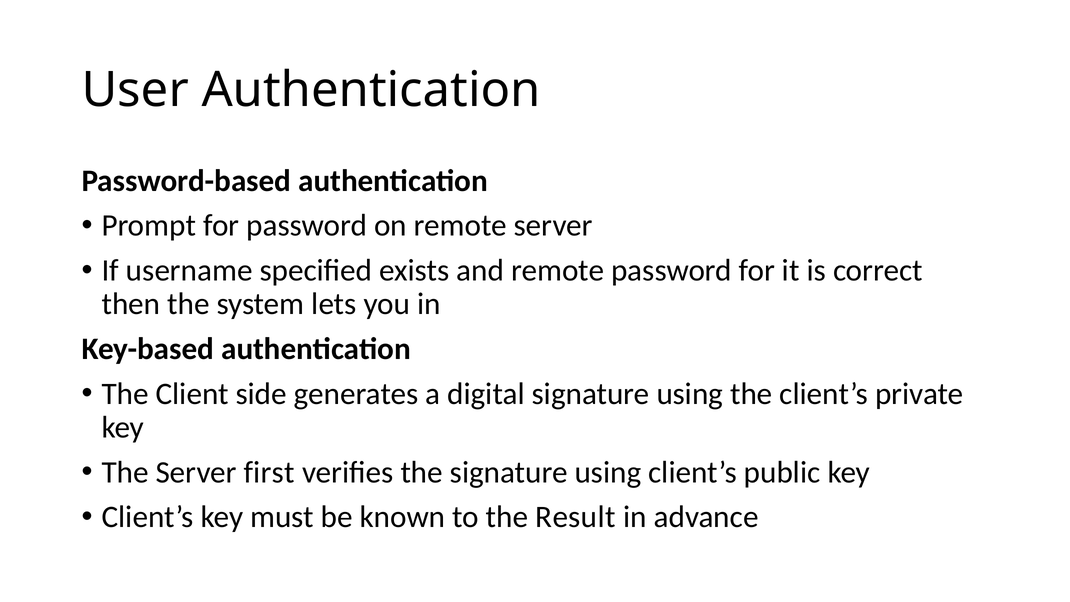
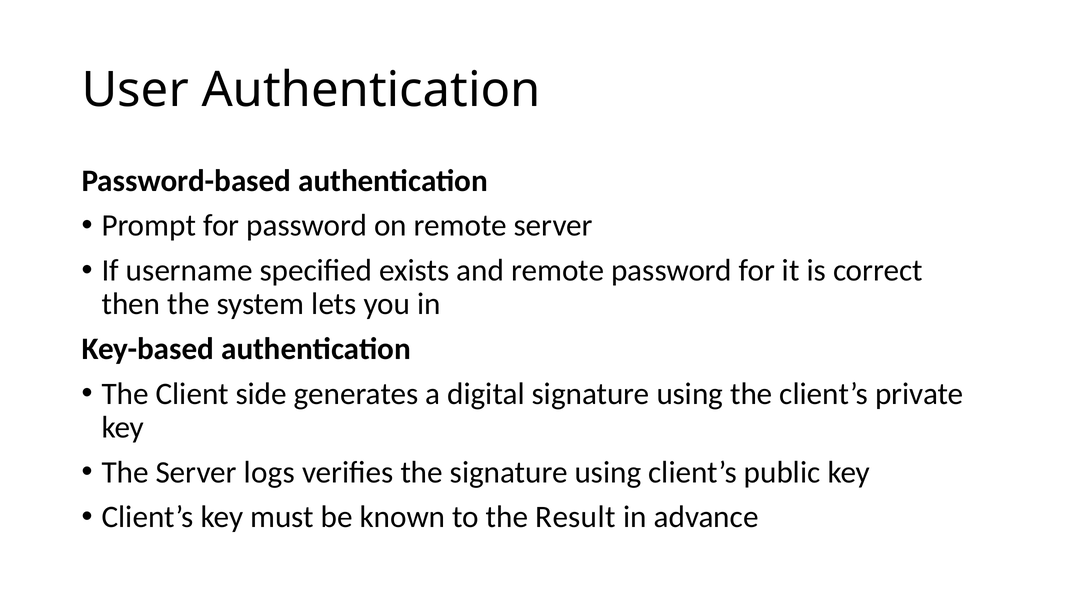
first: first -> logs
